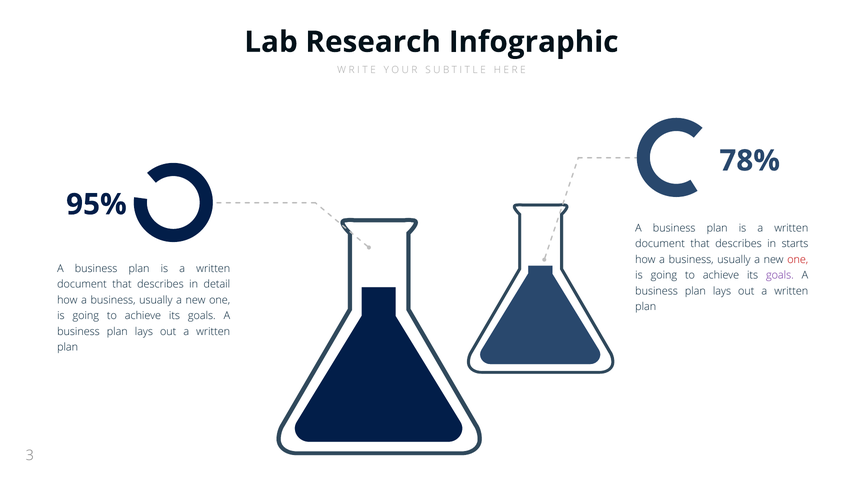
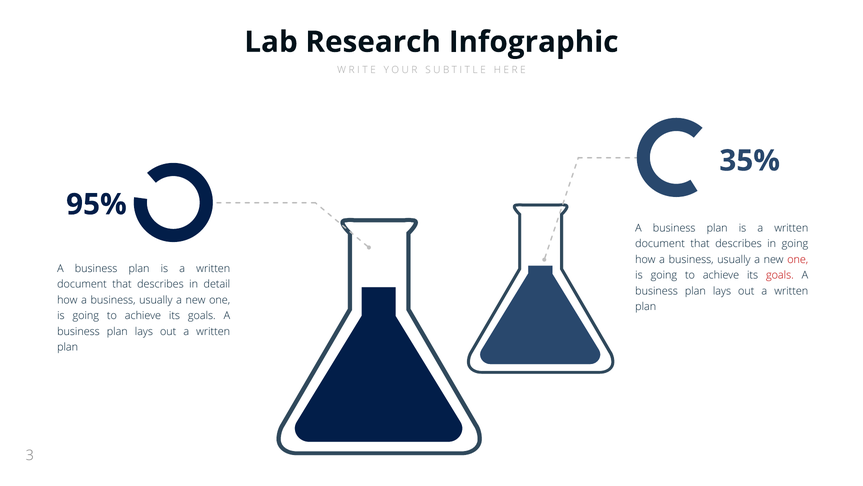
78%: 78% -> 35%
in starts: starts -> going
goals at (780, 275) colour: purple -> red
